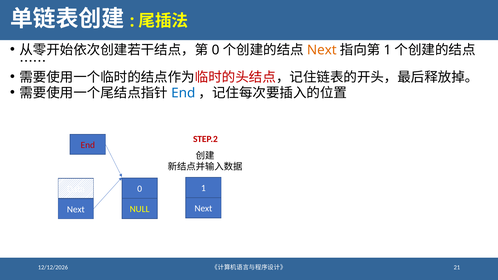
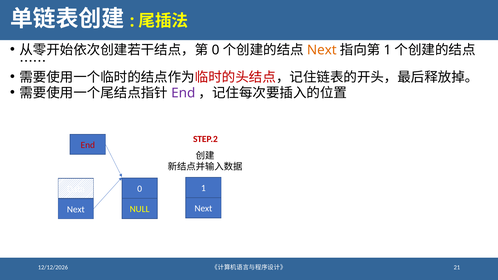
End at (183, 93) colour: blue -> purple
